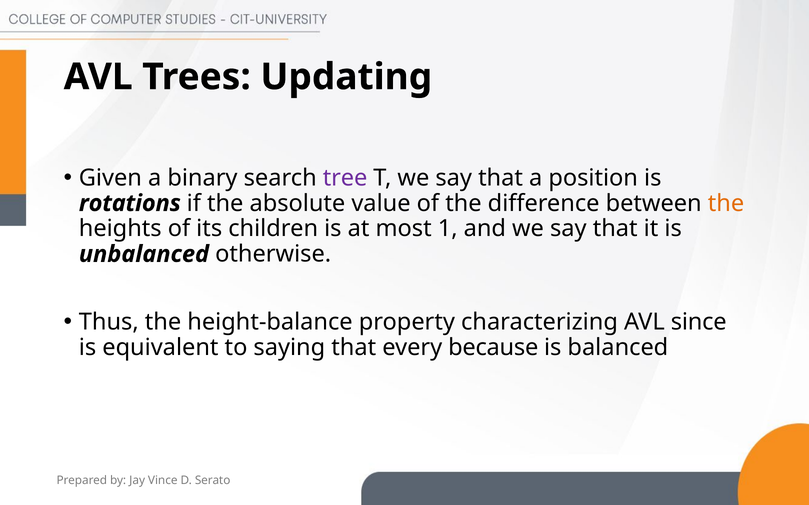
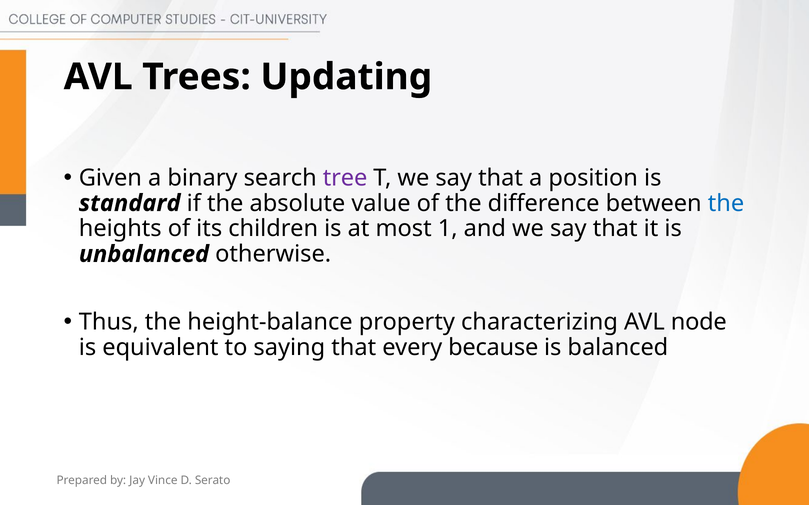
rotations: rotations -> standard
the at (726, 204) colour: orange -> blue
since: since -> node
